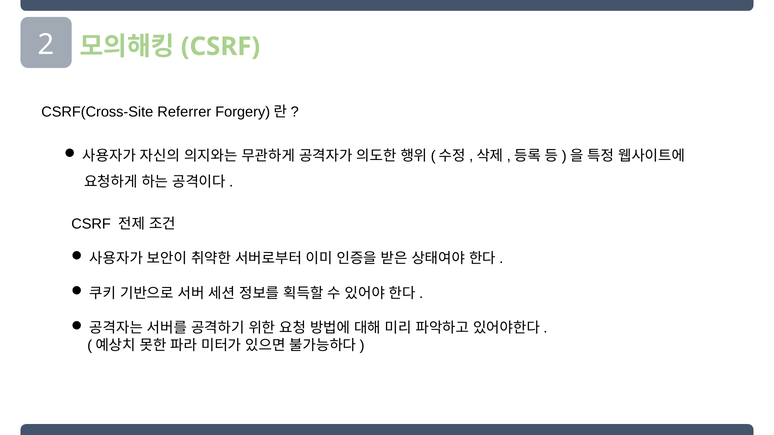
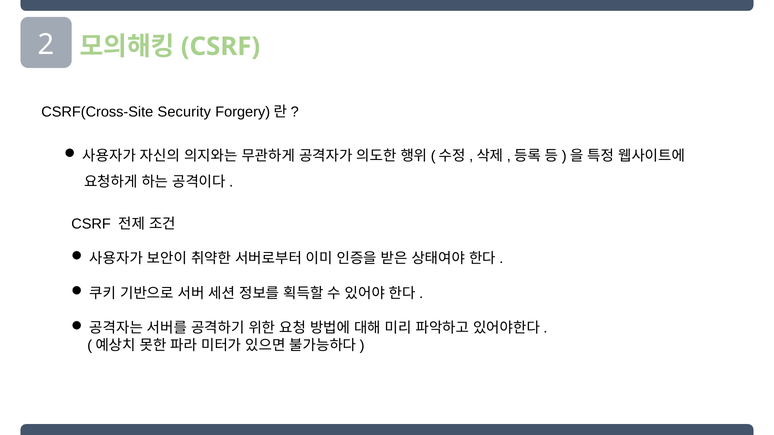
Referrer: Referrer -> Security
